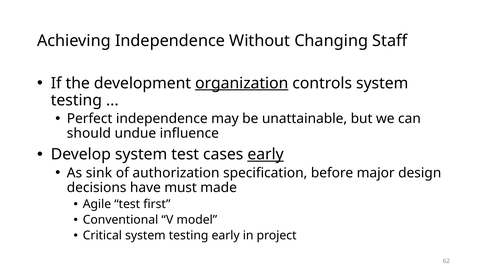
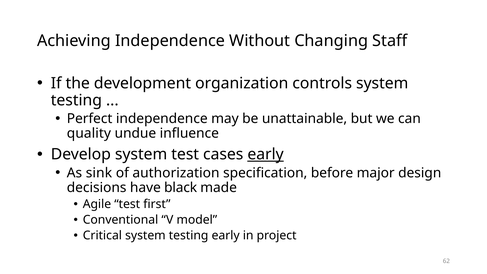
organization underline: present -> none
should: should -> quality
must: must -> black
